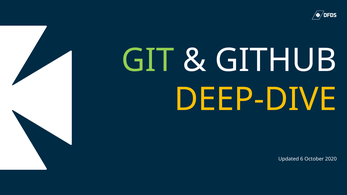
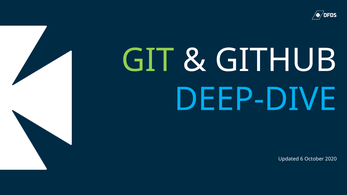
DEEP-DIVE colour: yellow -> light blue
